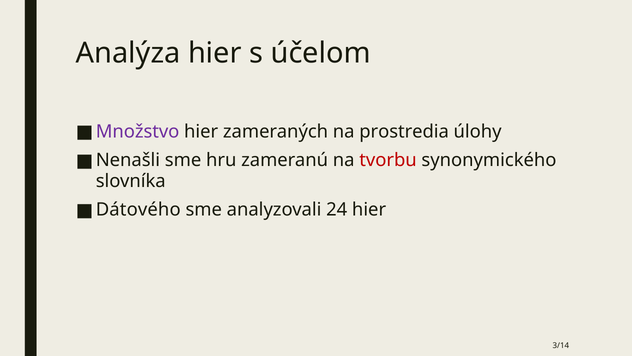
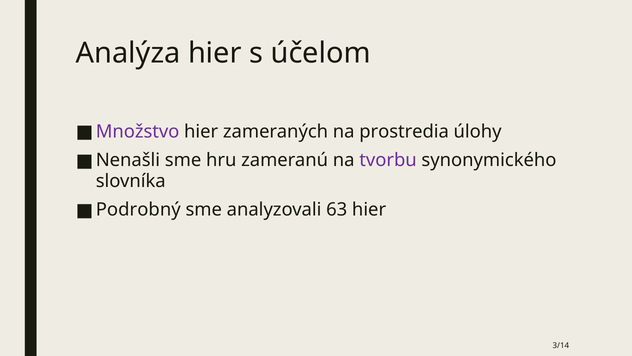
tvorbu colour: red -> purple
Dátového: Dátového -> Podrobný
24: 24 -> 63
